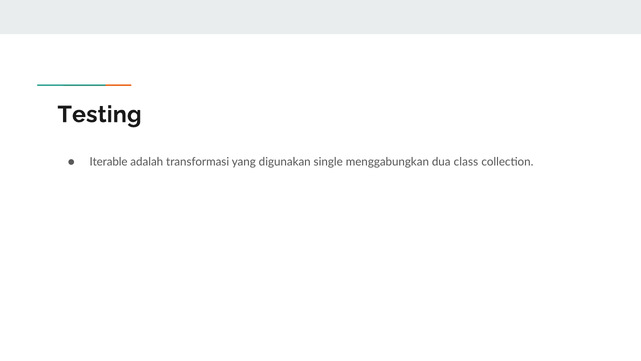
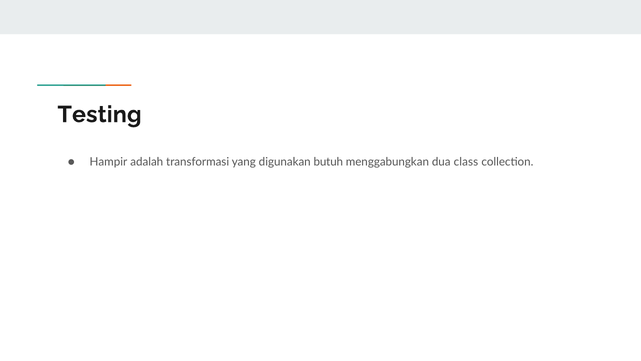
Iterable: Iterable -> Hampir
single: single -> butuh
